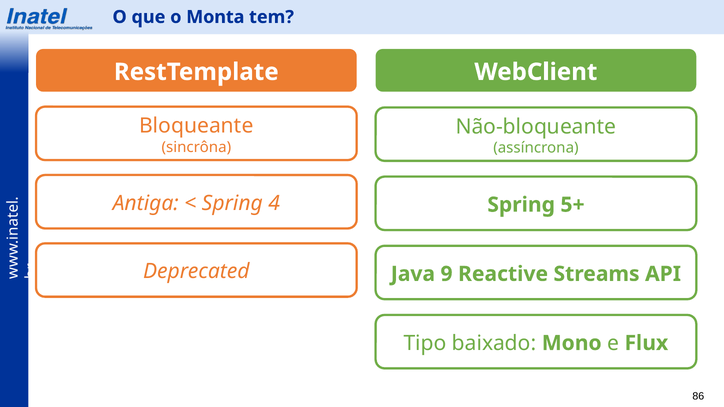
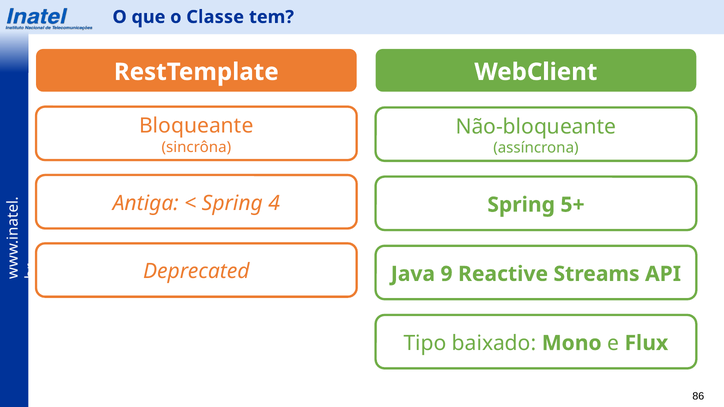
Monta: Monta -> Classe
